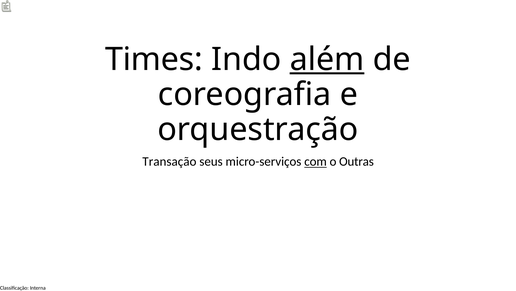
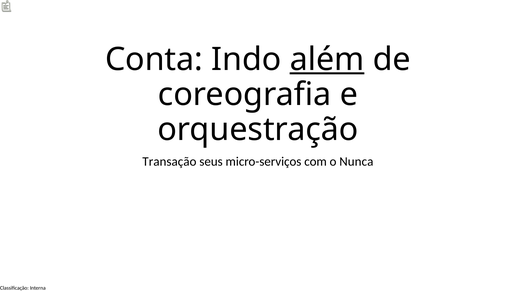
Times: Times -> Conta
com underline: present -> none
Outras: Outras -> Nunca
